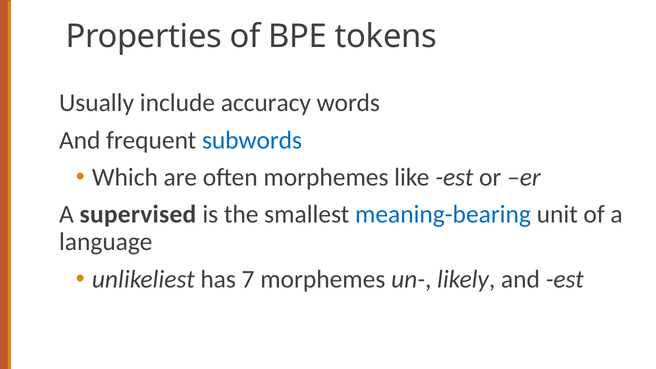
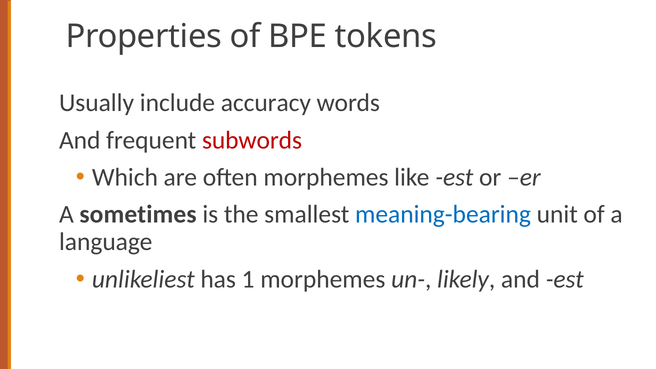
subwords colour: blue -> red
supervised: supervised -> sometimes
7: 7 -> 1
